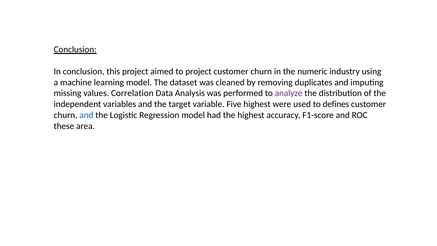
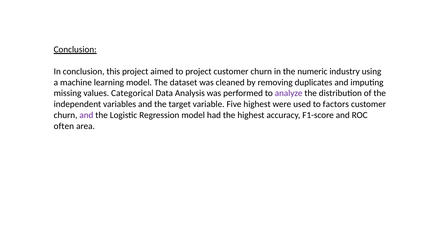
Correlation: Correlation -> Categorical
defines: defines -> factors
and at (86, 115) colour: blue -> purple
these: these -> often
